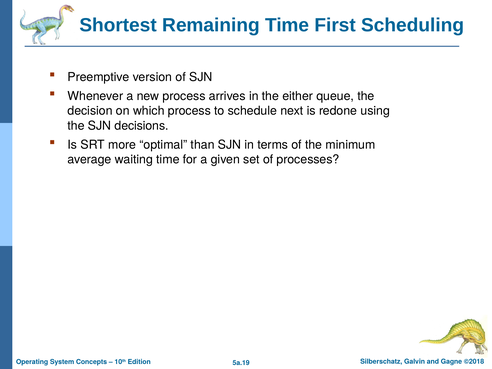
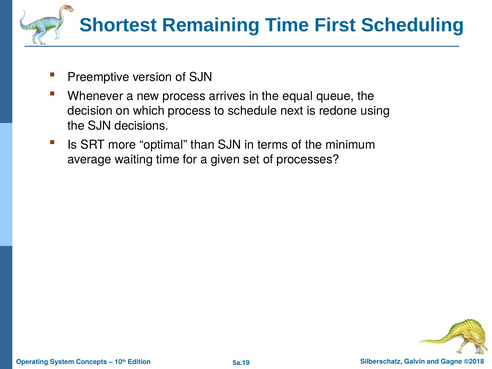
either: either -> equal
